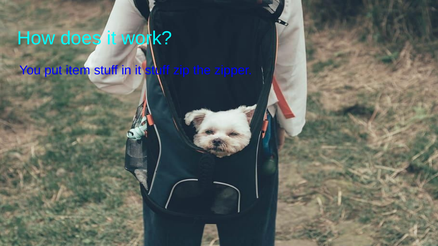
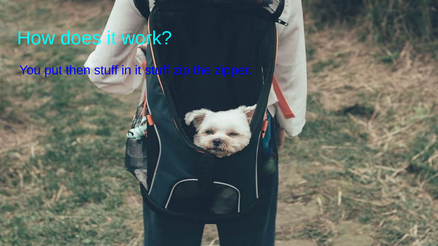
item: item -> then
